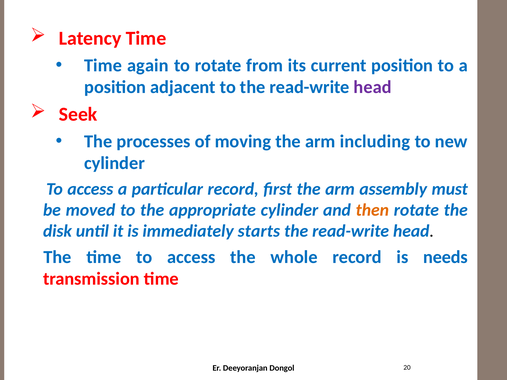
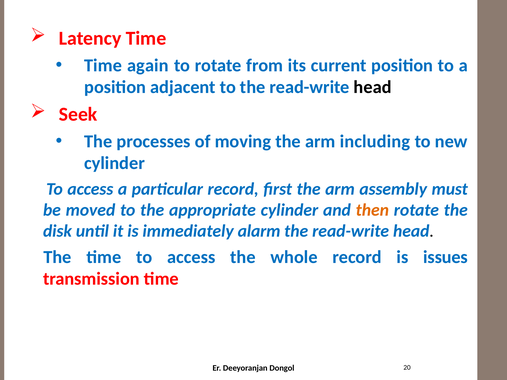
head at (373, 87) colour: purple -> black
starts: starts -> alarm
needs: needs -> issues
